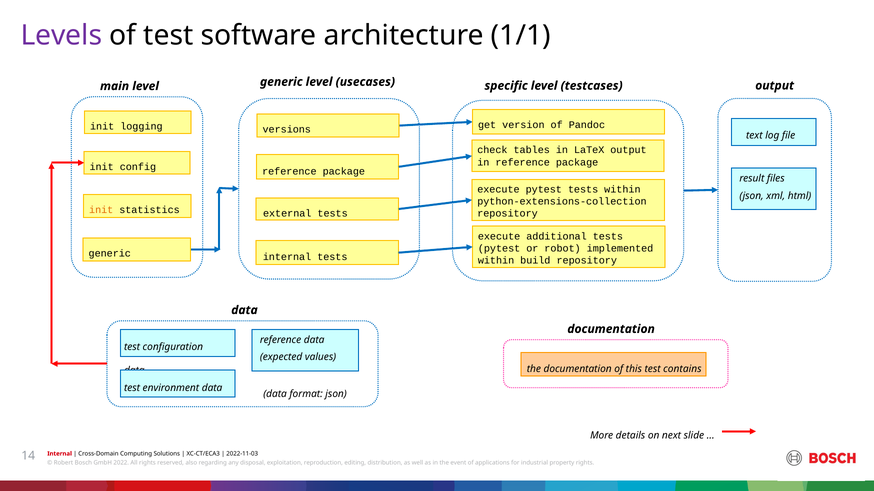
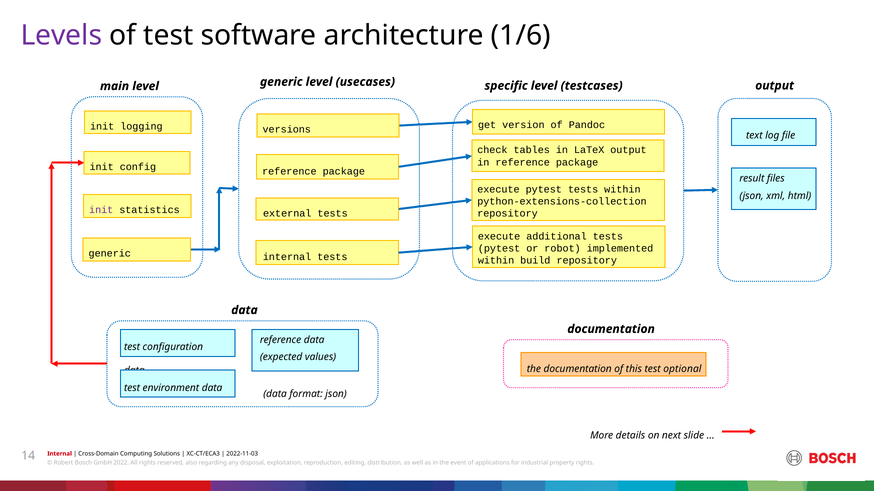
1/1: 1/1 -> 1/6
init at (101, 210) colour: orange -> purple
contains: contains -> optional
